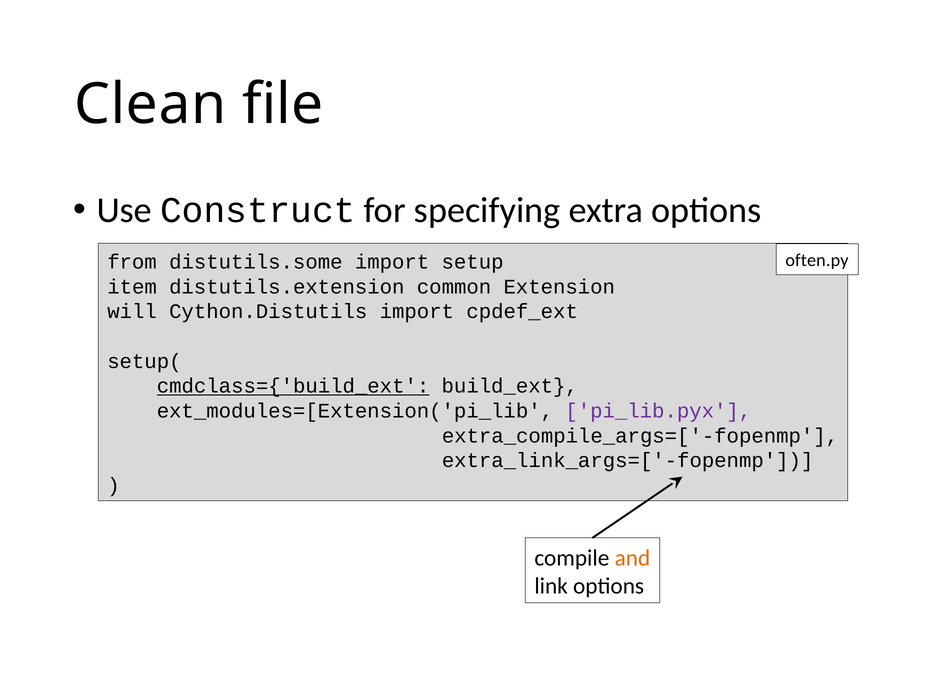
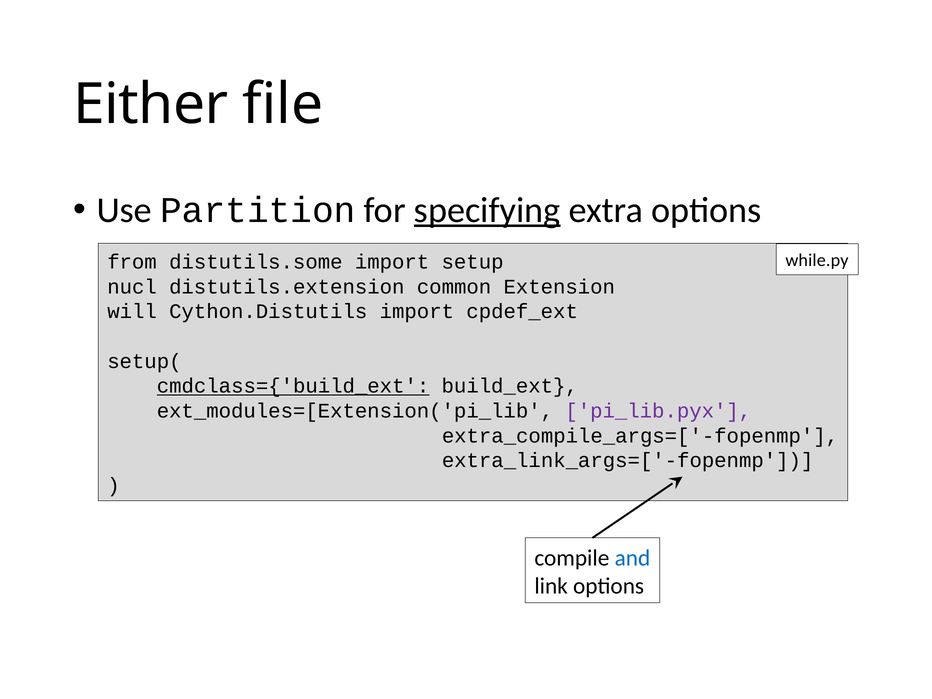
Clean: Clean -> Either
Construct: Construct -> Partition
specifying underline: none -> present
often.py: often.py -> while.py
item: item -> nucl
and colour: orange -> blue
